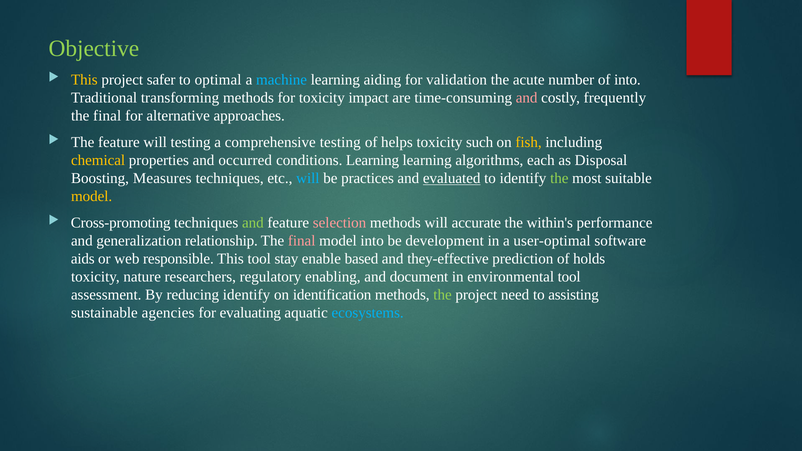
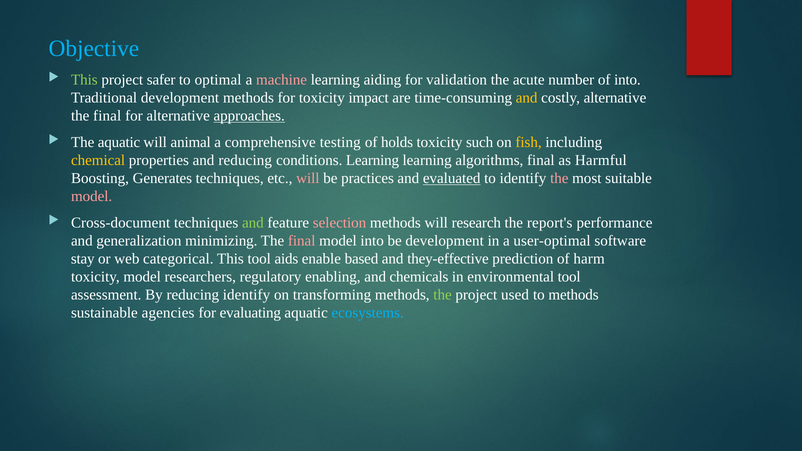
Objective colour: light green -> light blue
This at (84, 80) colour: yellow -> light green
machine colour: light blue -> pink
Traditional transforming: transforming -> development
and at (527, 98) colour: pink -> yellow
costly frequently: frequently -> alternative
approaches underline: none -> present
The feature: feature -> aquatic
will testing: testing -> animal
helps: helps -> holds
and occurred: occurred -> reducing
algorithms each: each -> final
Disposal: Disposal -> Harmful
Measures: Measures -> Generates
will at (308, 178) colour: light blue -> pink
the at (559, 178) colour: light green -> pink
model at (92, 196) colour: yellow -> pink
Cross-promoting: Cross-promoting -> Cross-document
accurate: accurate -> research
within's: within's -> report's
relationship: relationship -> minimizing
aids: aids -> stay
responsible: responsible -> categorical
stay: stay -> aids
holds: holds -> harm
toxicity nature: nature -> model
document: document -> chemicals
identification: identification -> transforming
need: need -> used
to assisting: assisting -> methods
